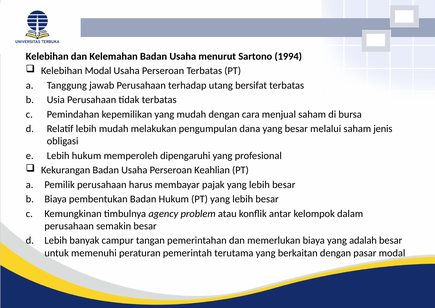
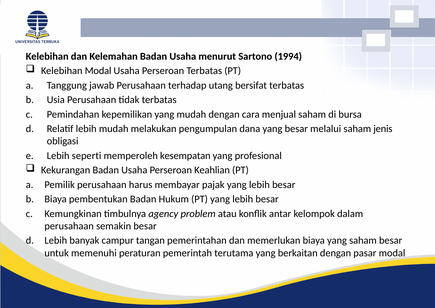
Lebih hukum: hukum -> seperti
dipengaruhi: dipengaruhi -> kesempatan
yang adalah: adalah -> saham
